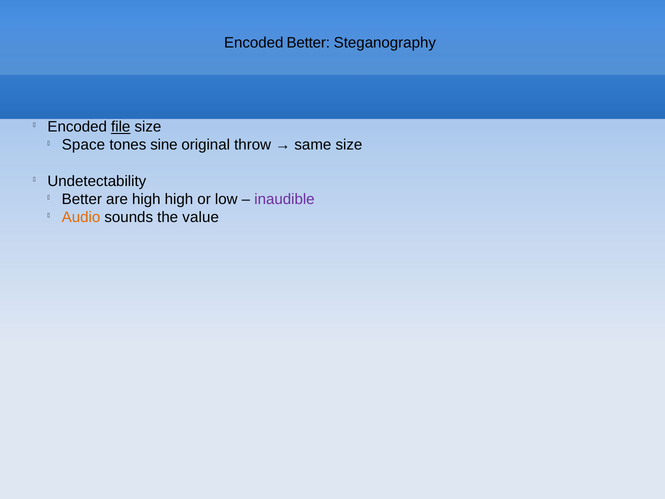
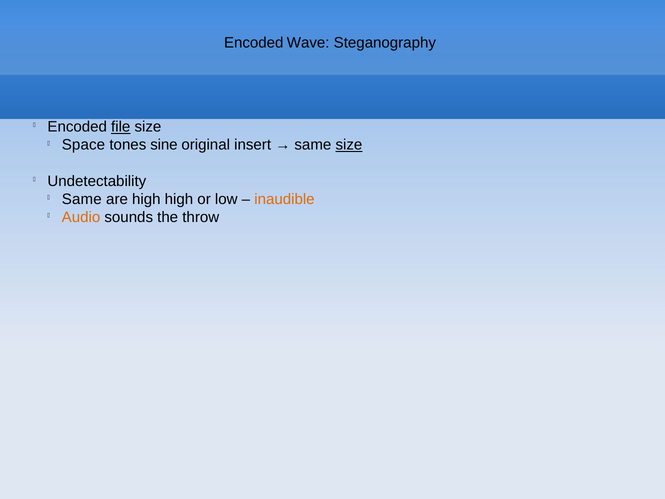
Encoded Better: Better -> Wave
throw: throw -> insert
size at (349, 145) underline: none -> present
Better at (82, 199): Better -> Same
inaudible colour: purple -> orange
value: value -> throw
